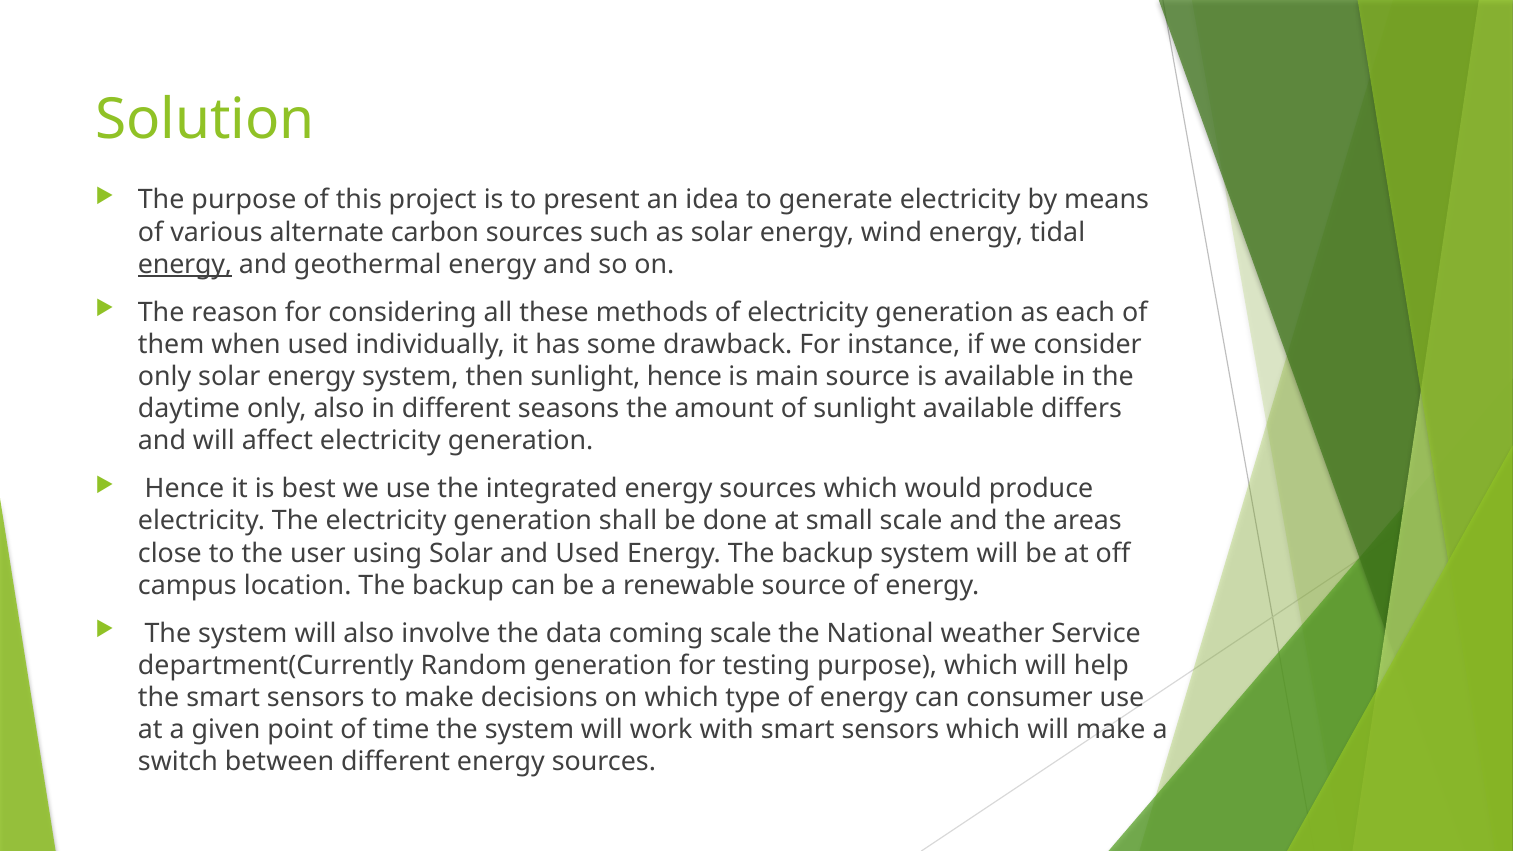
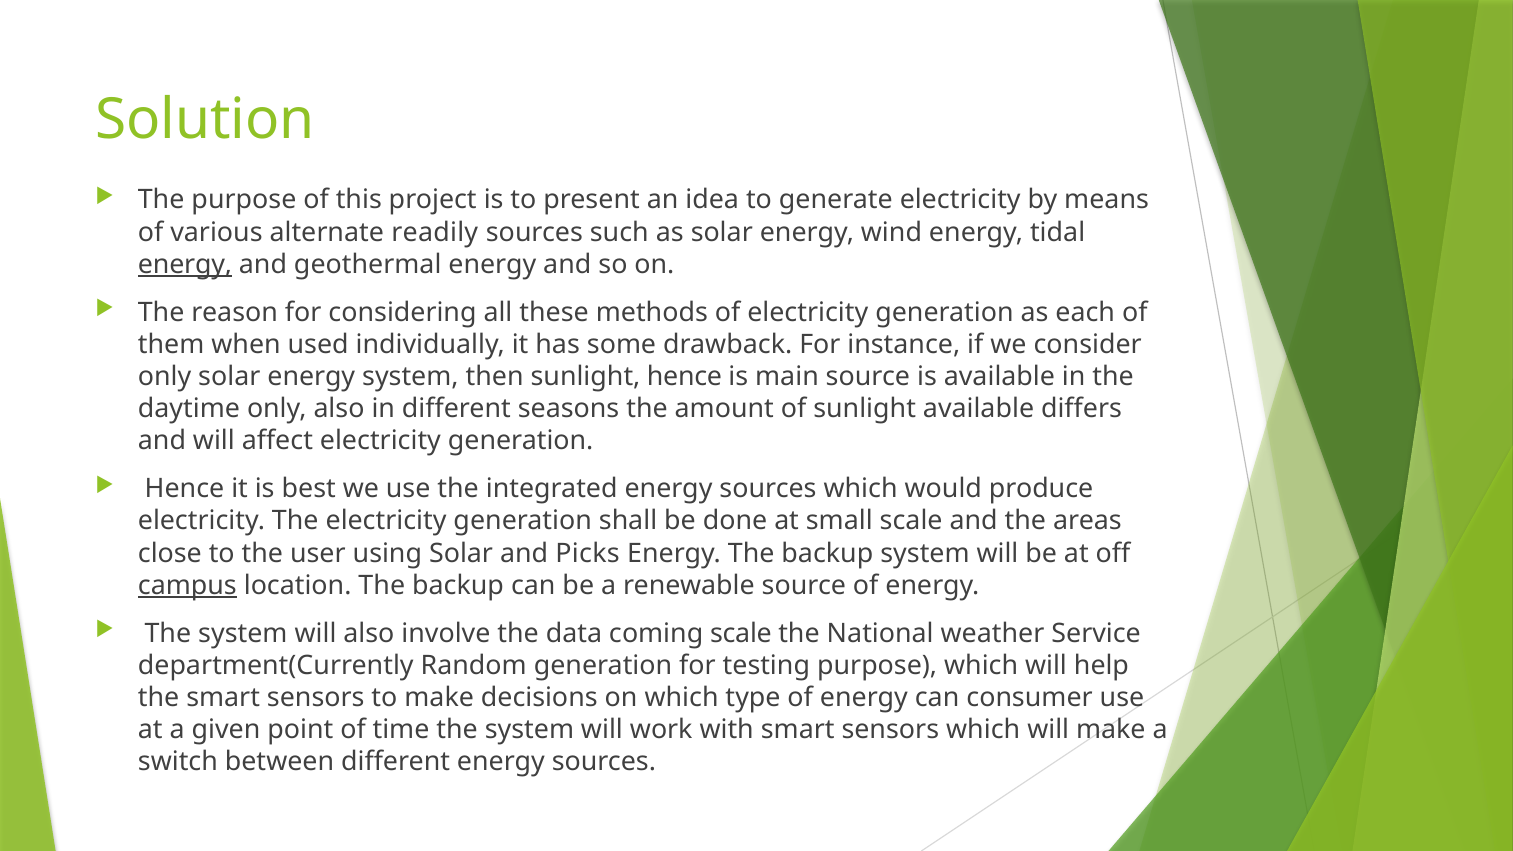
carbon: carbon -> readily
and Used: Used -> Picks
campus underline: none -> present
